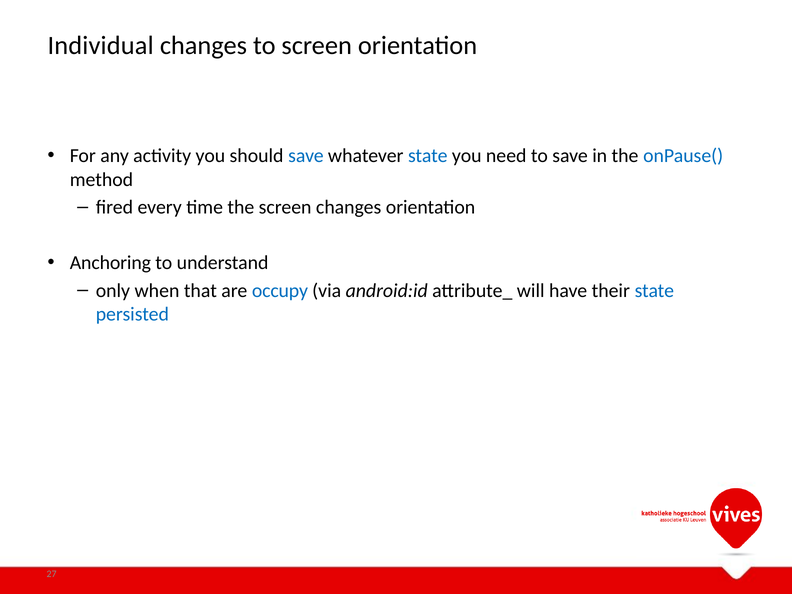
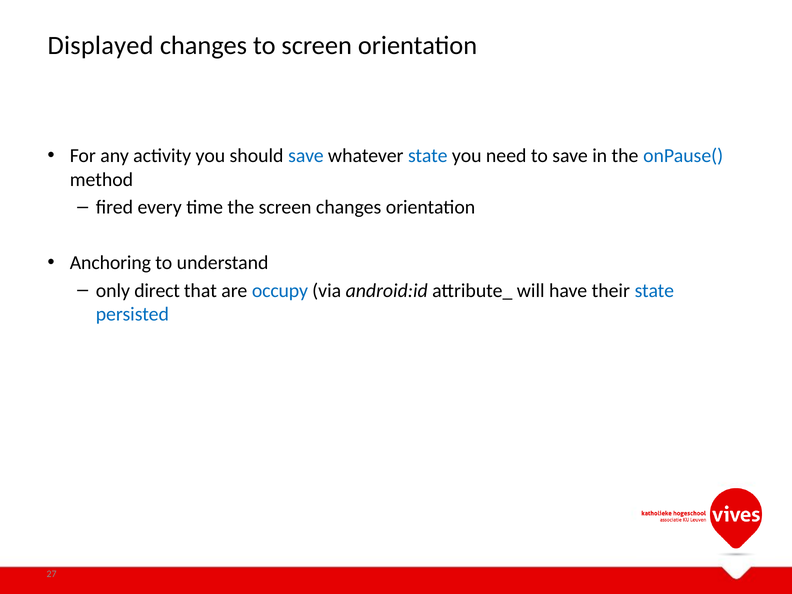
Individual: Individual -> Displayed
when: when -> direct
